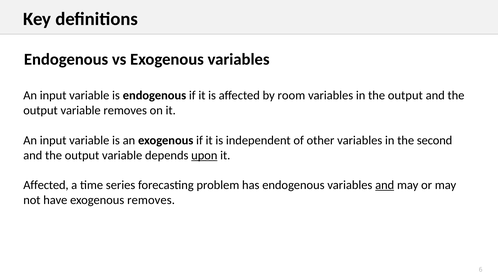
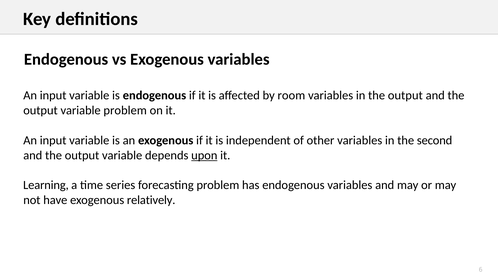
variable removes: removes -> problem
Affected at (46, 185): Affected -> Learning
and at (385, 185) underline: present -> none
exogenous removes: removes -> relatively
